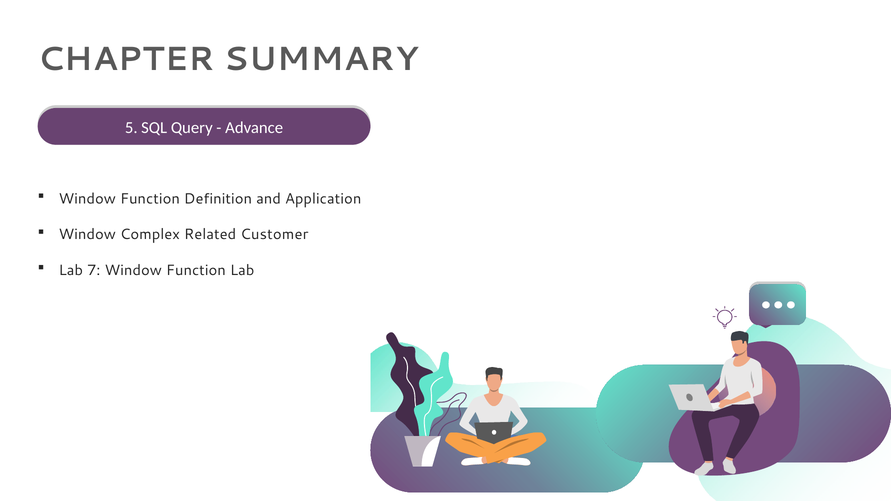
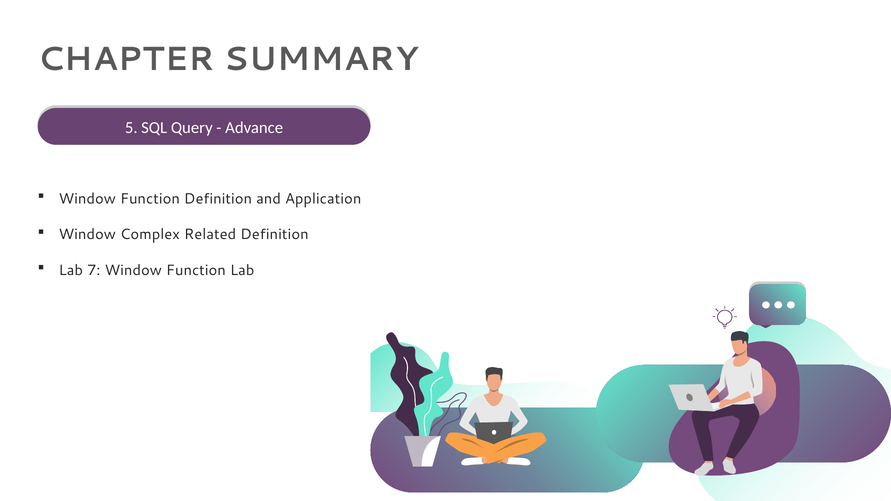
Related Customer: Customer -> Definition
